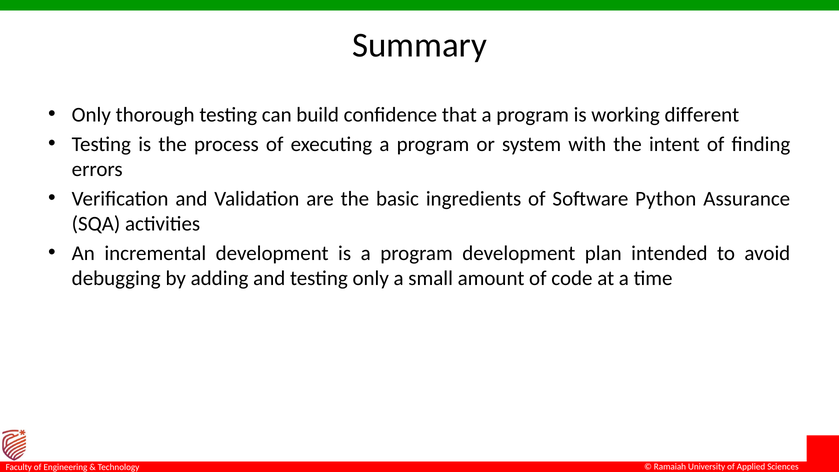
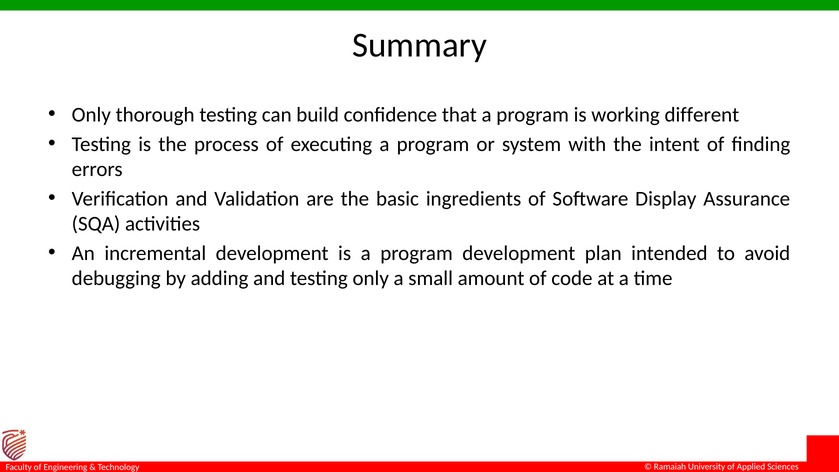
Python: Python -> Display
